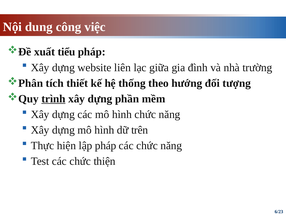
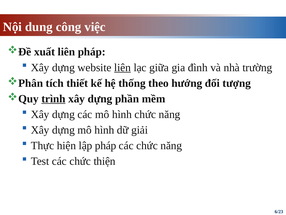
xuất tiểu: tiểu -> liên
liên at (123, 67) underline: none -> present
trên: trên -> giải
